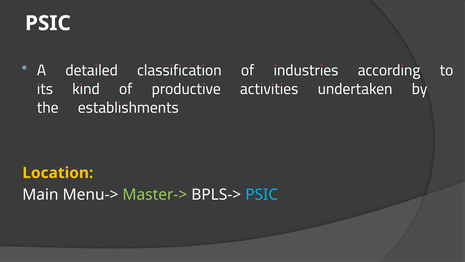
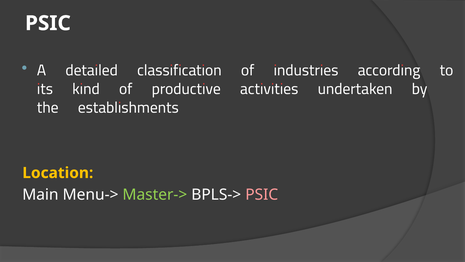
PSIC at (262, 194) colour: light blue -> pink
